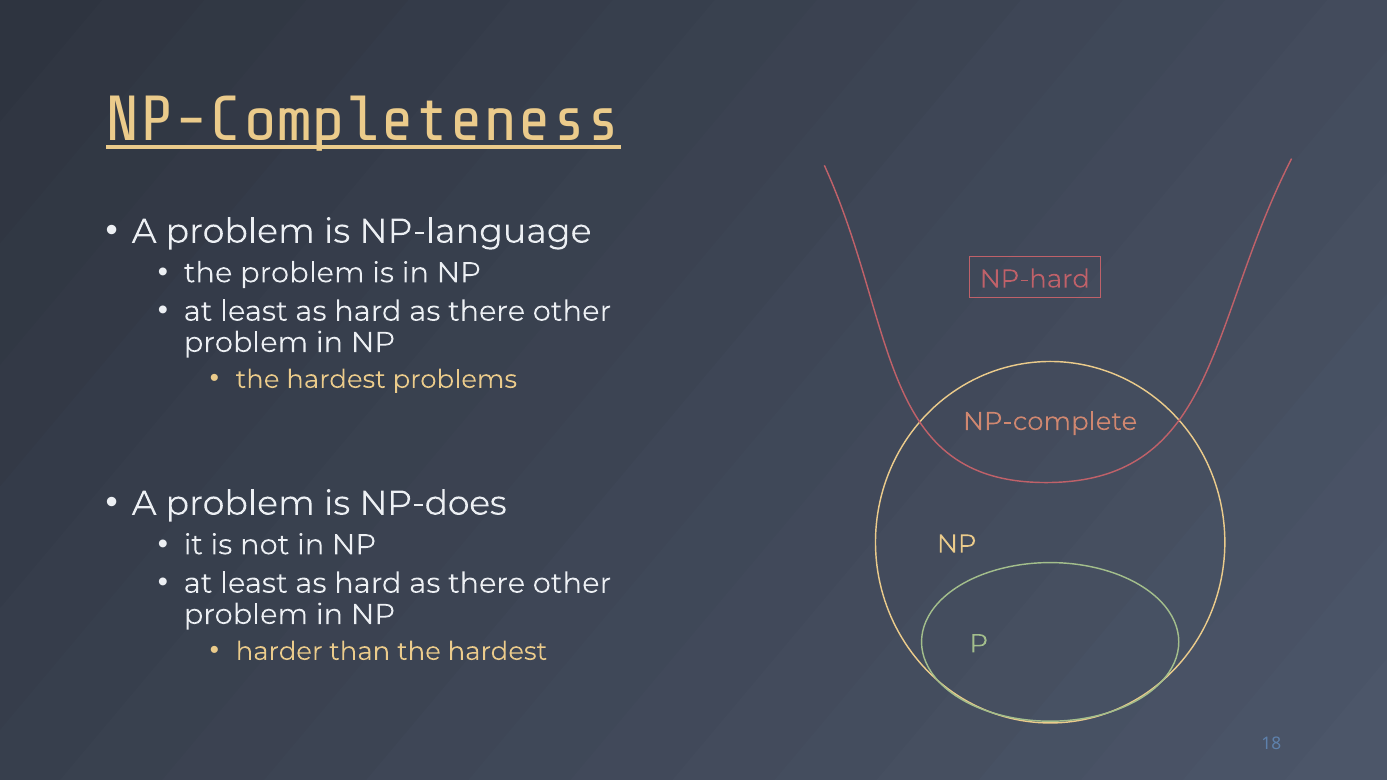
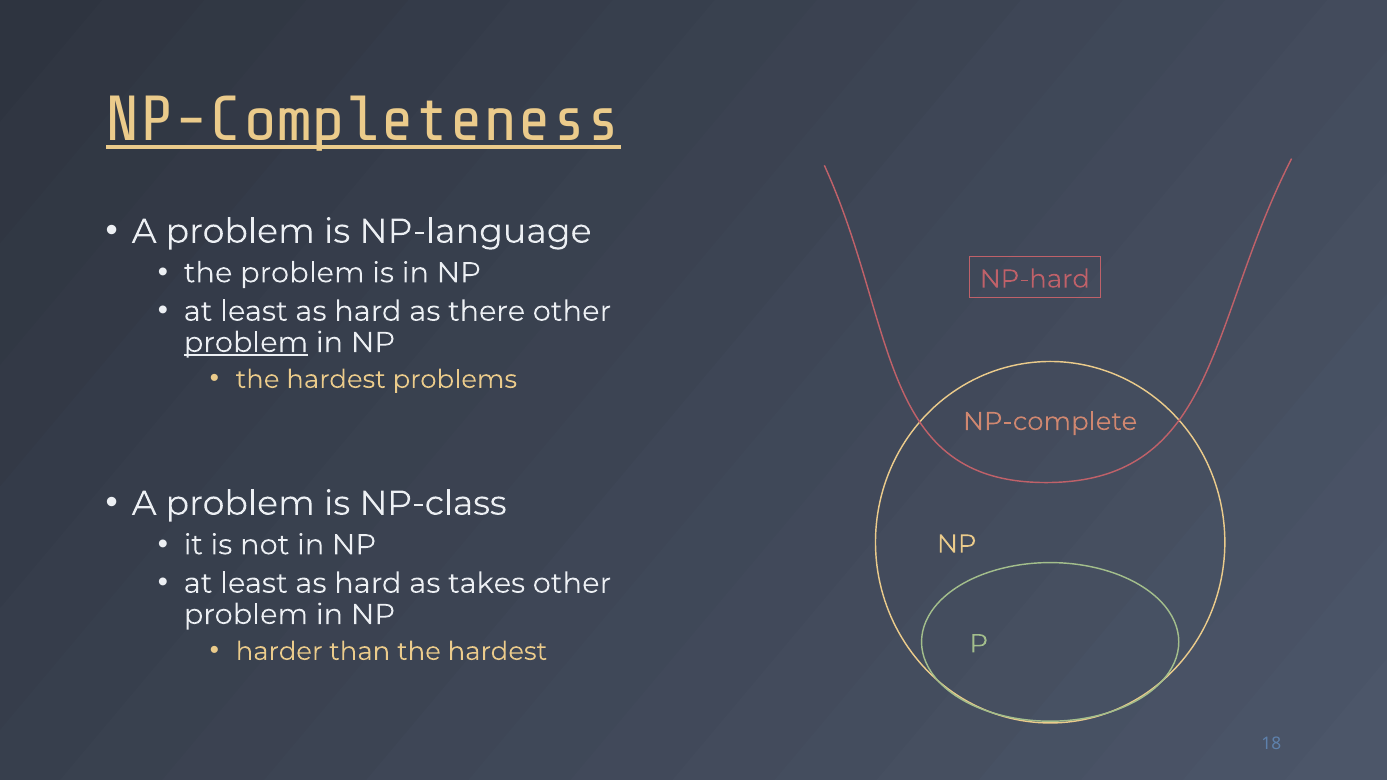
problem at (246, 343) underline: none -> present
NP-does: NP-does -> NP-class
there at (487, 583): there -> takes
